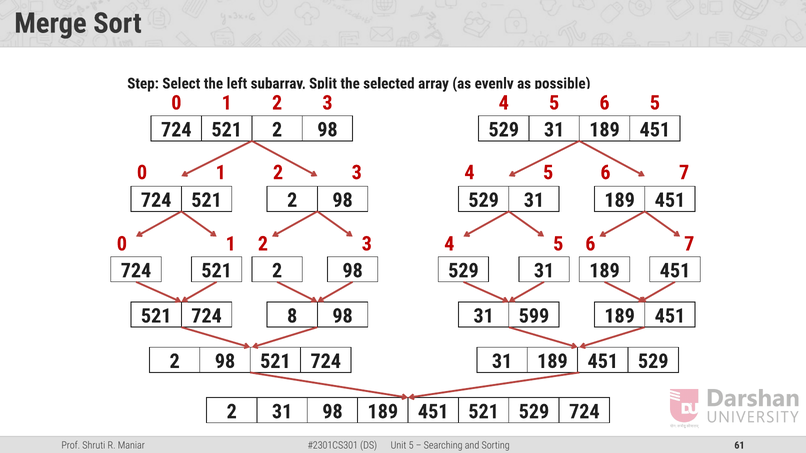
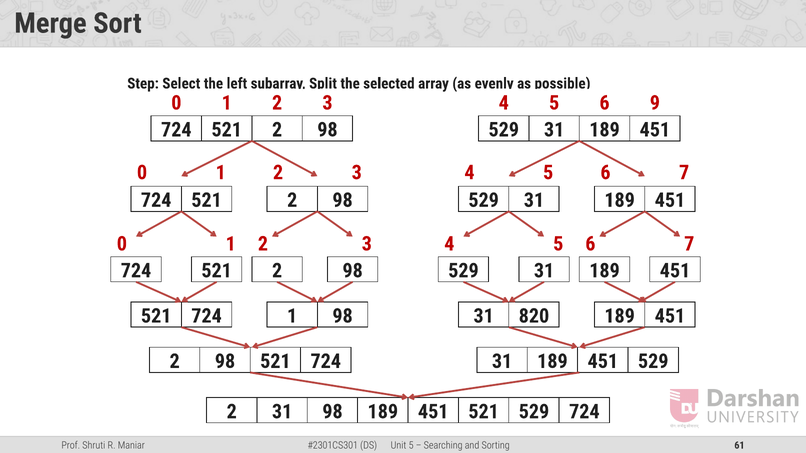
6 5: 5 -> 9
724 8: 8 -> 1
599: 599 -> 820
